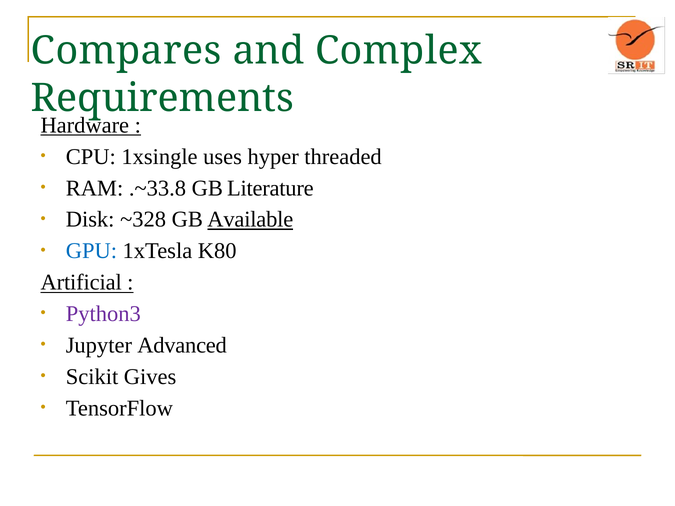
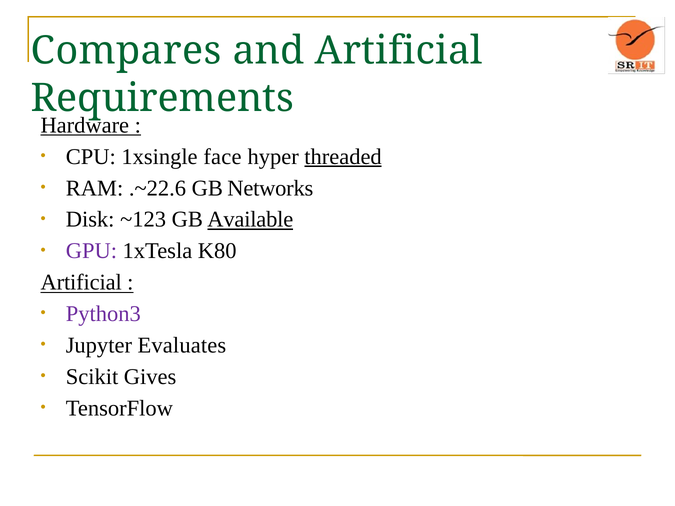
and Complex: Complex -> Artificial
uses: uses -> face
threaded underline: none -> present
.~33.8: .~33.8 -> .~22.6
Literature: Literature -> Networks
~328: ~328 -> ~123
GPU colour: blue -> purple
Advanced: Advanced -> Evaluates
